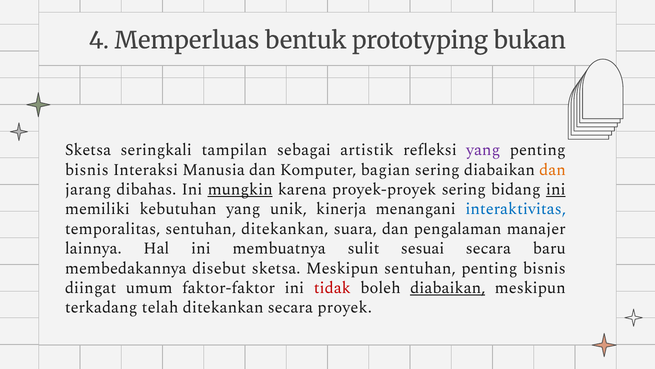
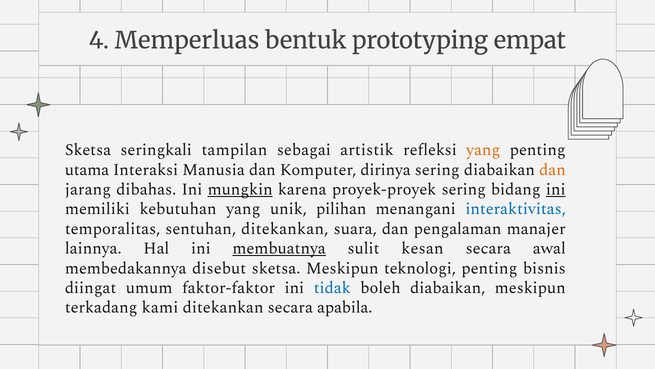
bukan: bukan -> empat
yang at (483, 150) colour: purple -> orange
bisnis at (87, 169): bisnis -> utama
bagian: bagian -> dirinya
kinerja: kinerja -> pilihan
membuatnya underline: none -> present
sesuai: sesuai -> kesan
baru: baru -> awal
Meskipun sentuhan: sentuhan -> teknologi
tidak colour: red -> blue
diabaikan at (448, 287) underline: present -> none
telah: telah -> kami
proyek: proyek -> apabila
